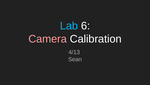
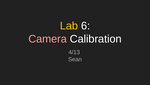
Lab colour: light blue -> yellow
